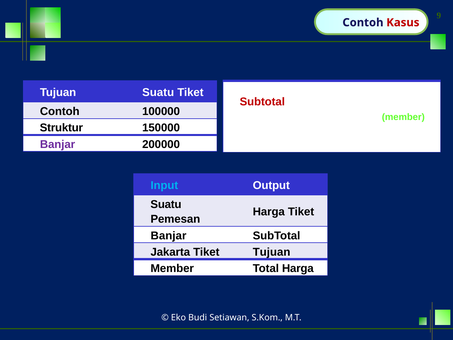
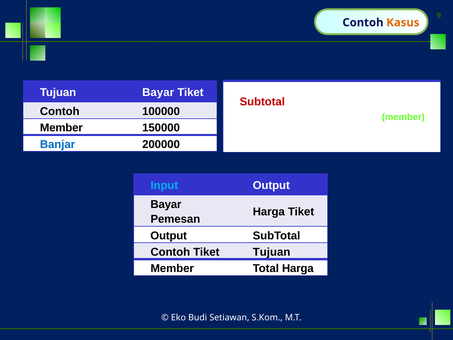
Kasus colour: red -> orange
Tujuan Suatu: Suatu -> Bayar
Struktur at (61, 128): Struktur -> Member
Banjar at (58, 144) colour: purple -> blue
Suatu at (166, 204): Suatu -> Bayar
Banjar at (169, 235): Banjar -> Output
Jakarta at (170, 252): Jakarta -> Contoh
